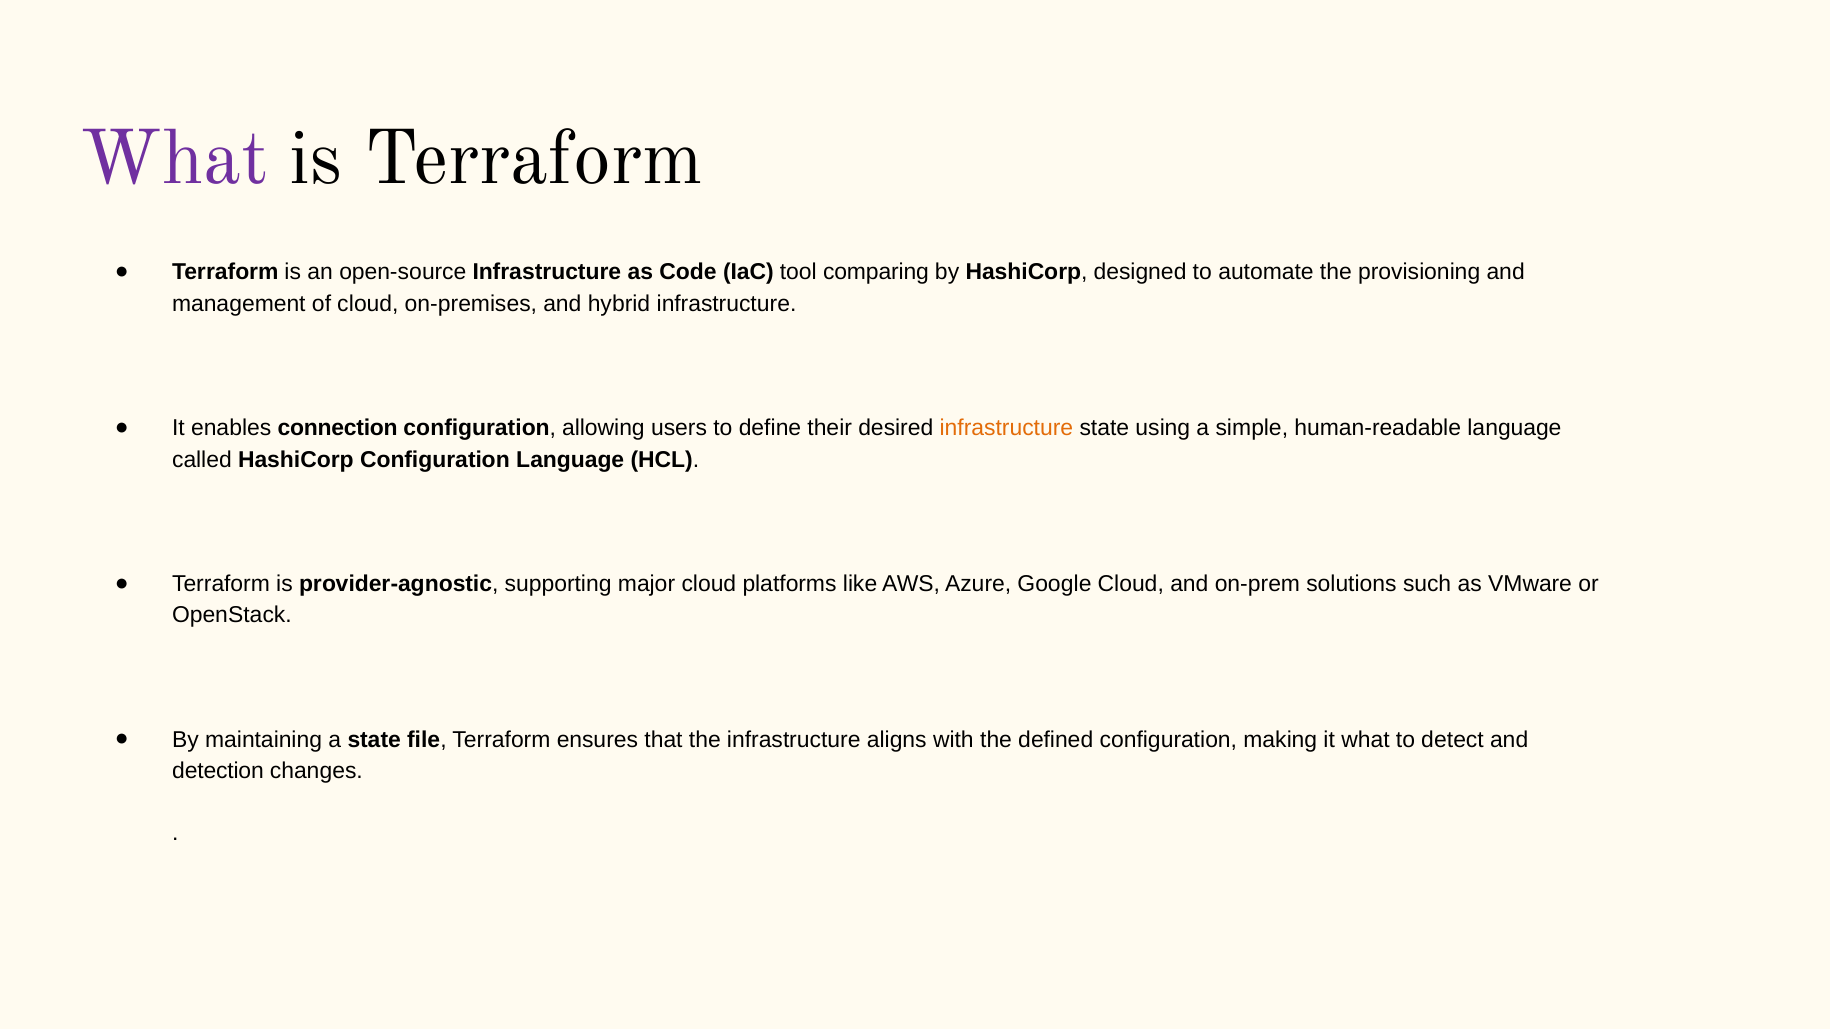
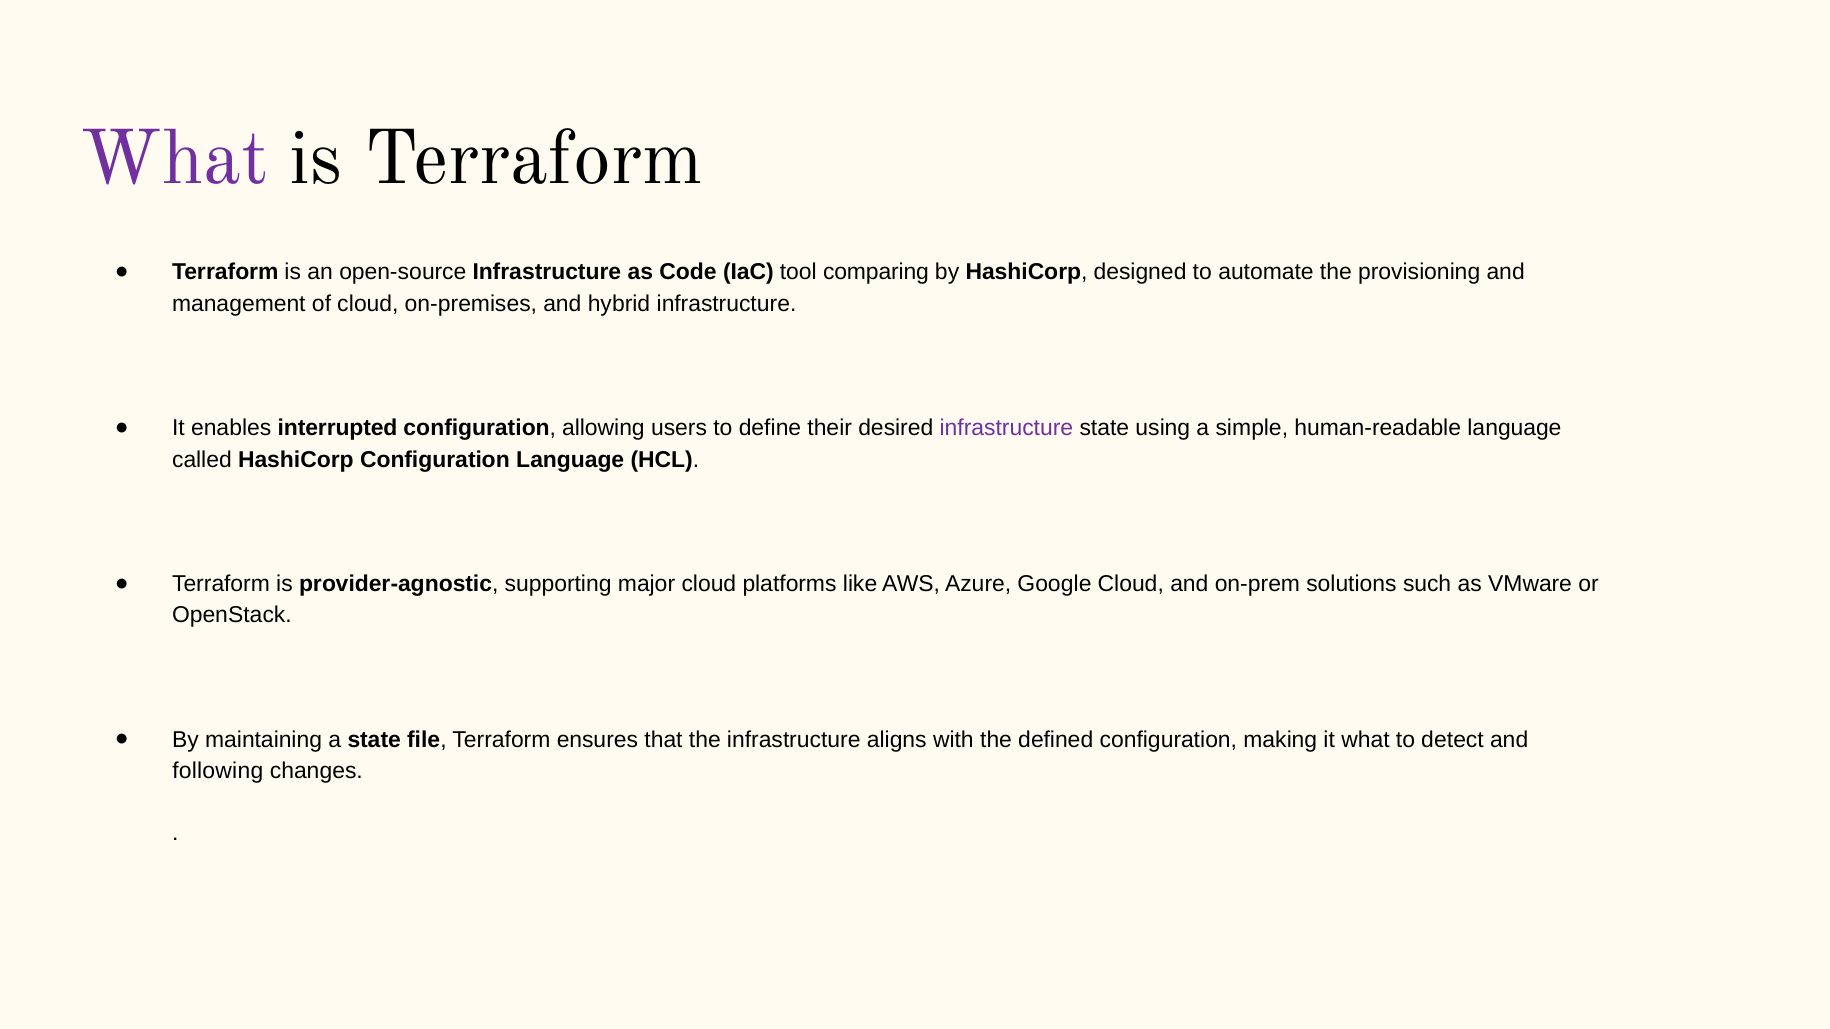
connection: connection -> interrupted
infrastructure at (1006, 428) colour: orange -> purple
detection: detection -> following
